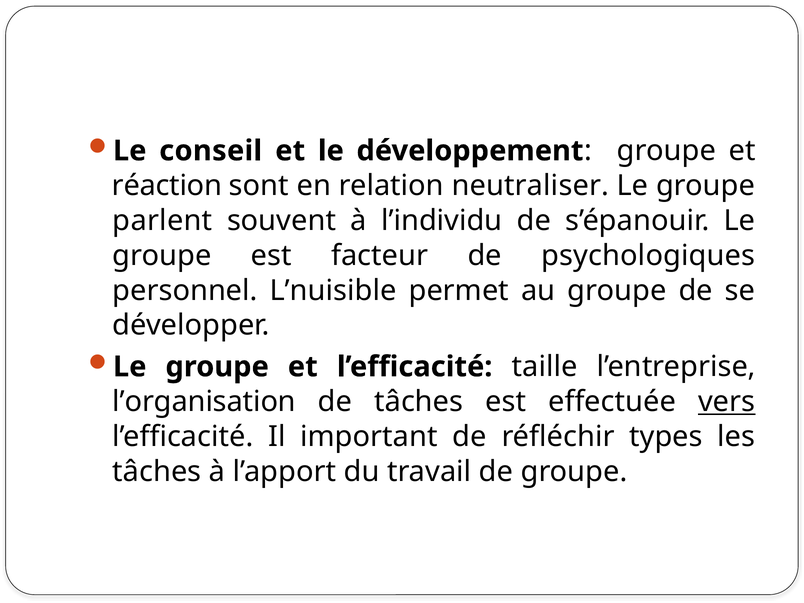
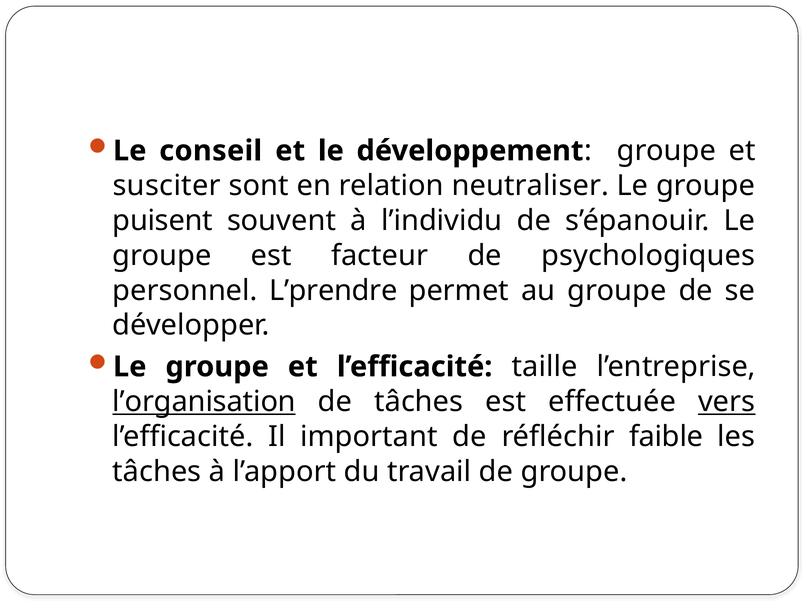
réaction: réaction -> susciter
parlent: parlent -> puisent
L’nuisible: L’nuisible -> L’prendre
l’organisation underline: none -> present
types: types -> faible
